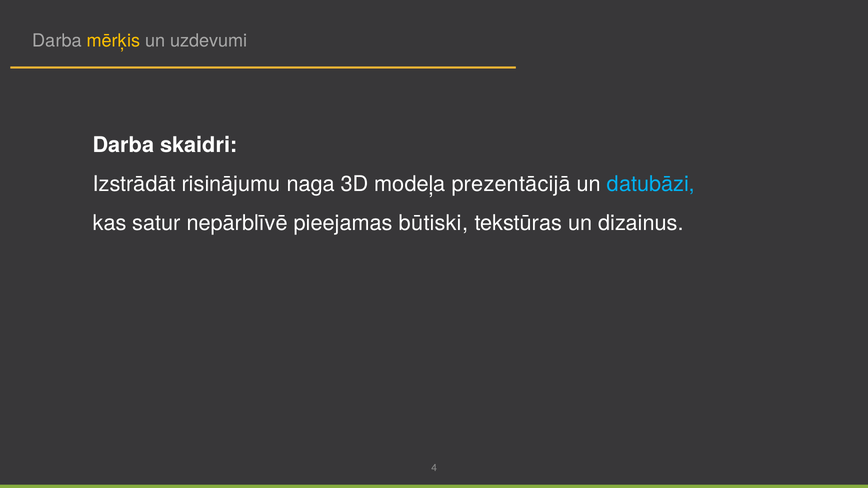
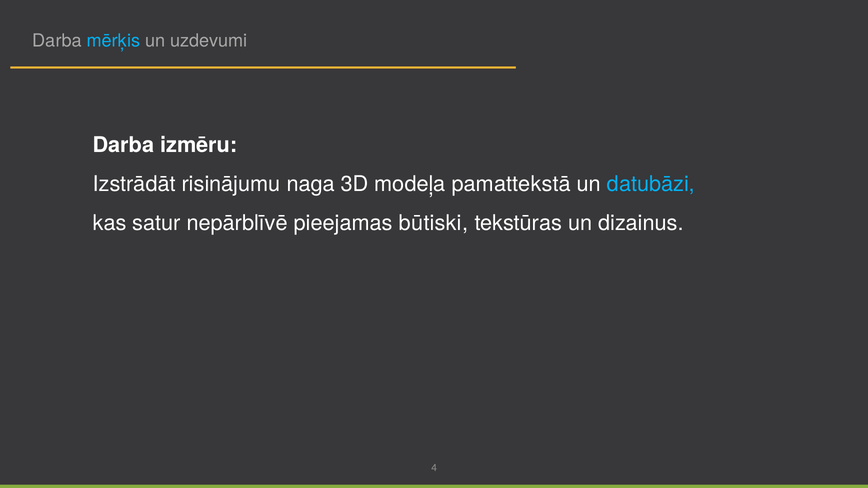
mērķis colour: yellow -> light blue
skaidri: skaidri -> izmēru
prezentācijā: prezentācijā -> pamattekstā
